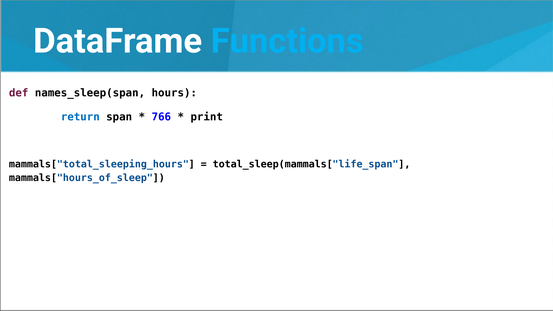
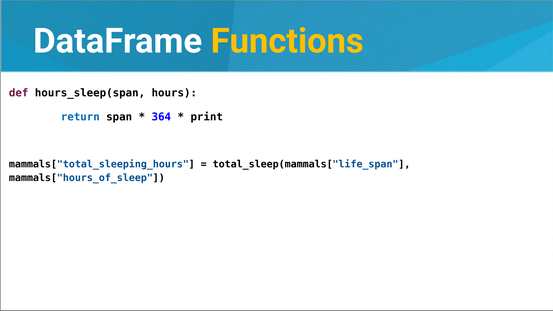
Functions colour: light blue -> yellow
names_sleep(span: names_sleep(span -> hours_sleep(span
766: 766 -> 364
